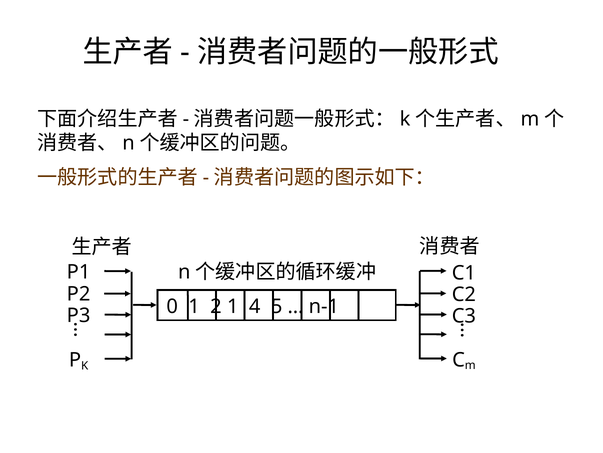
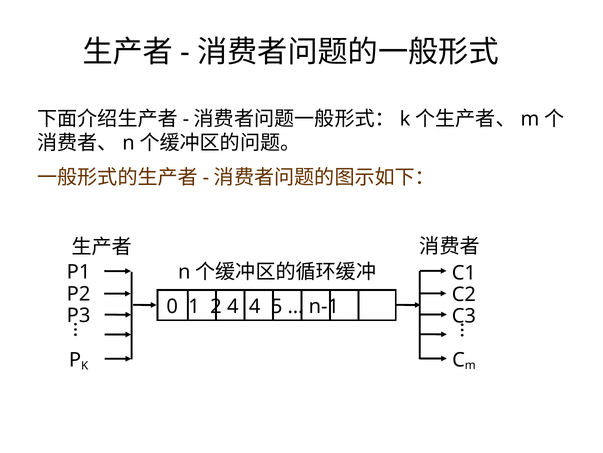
2 1: 1 -> 4
